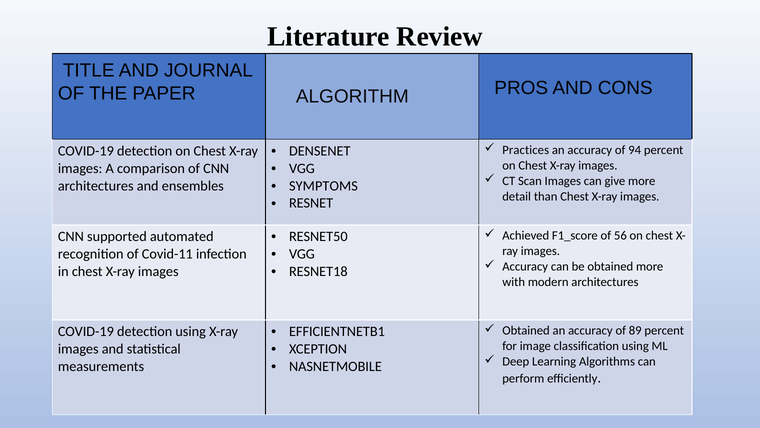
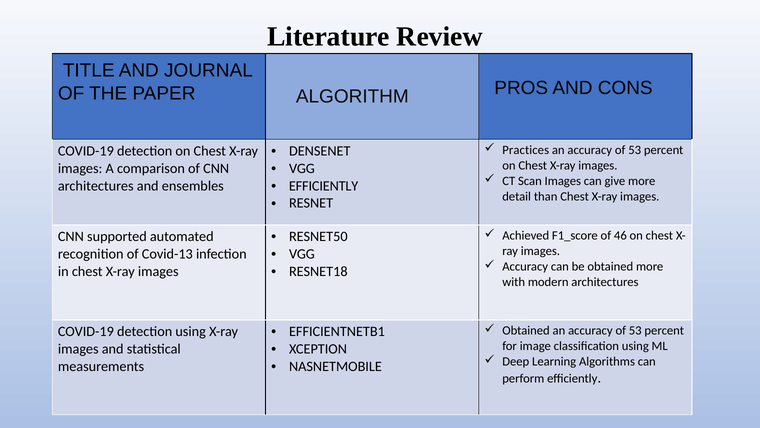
94 at (635, 150): 94 -> 53
SYMPTOMS at (323, 186): SYMPTOMS -> EFFICIENTLY
56: 56 -> 46
Covid-11: Covid-11 -> Covid-13
89 at (635, 330): 89 -> 53
